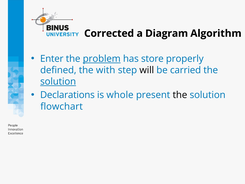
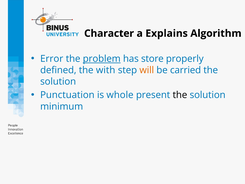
Corrected: Corrected -> Character
Diagram: Diagram -> Explains
Enter: Enter -> Error
will colour: black -> orange
solution at (58, 82) underline: present -> none
Declarations: Declarations -> Punctuation
flowchart: flowchart -> minimum
